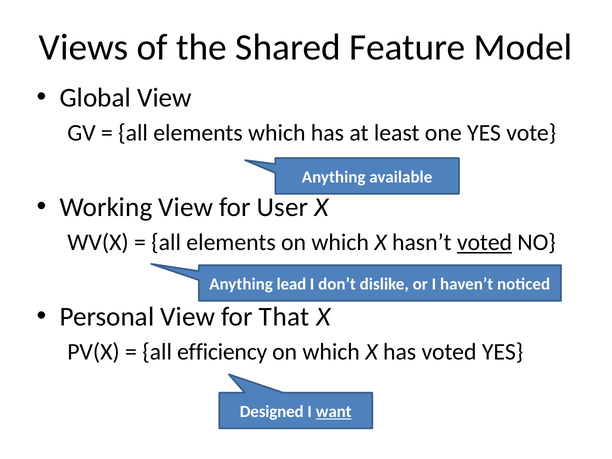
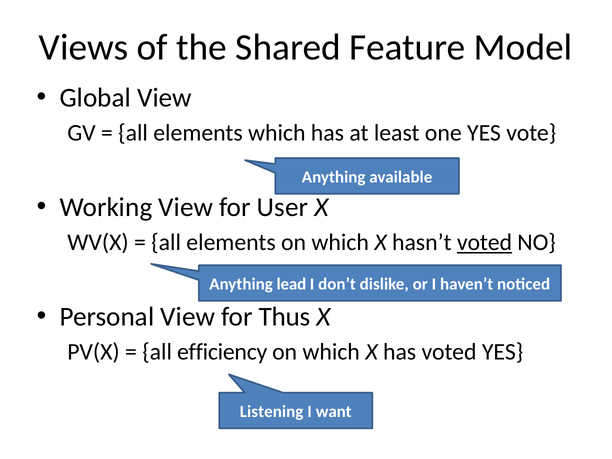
That: That -> Thus
Designed: Designed -> Listening
want underline: present -> none
